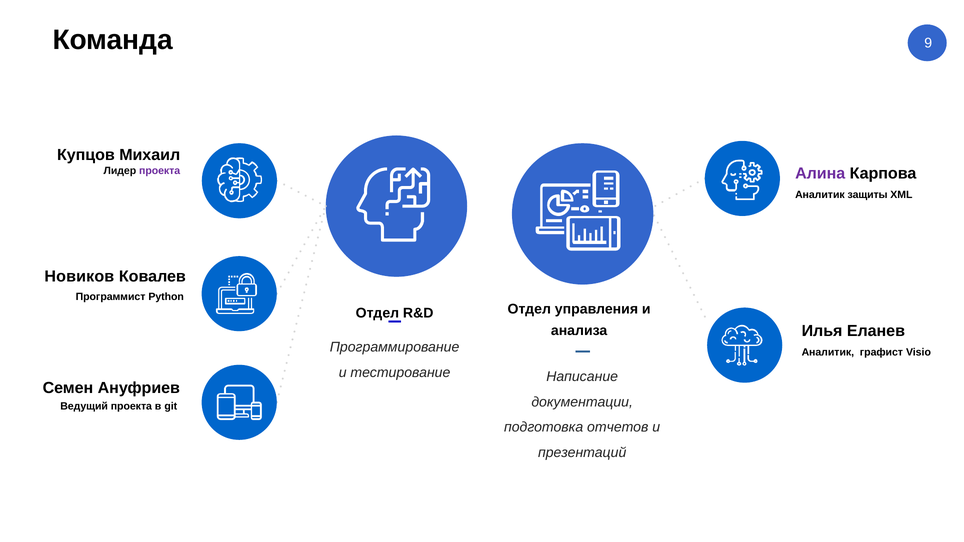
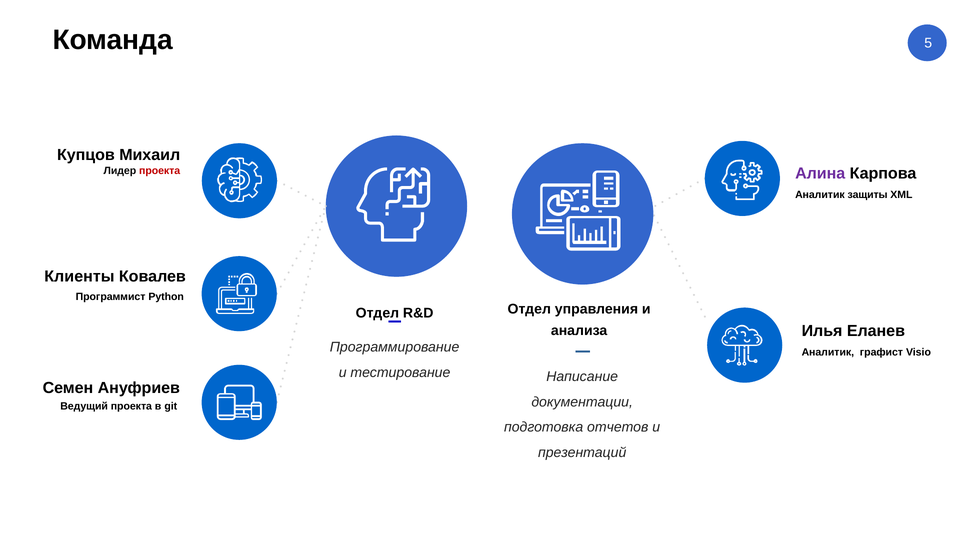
9: 9 -> 5
проекта at (160, 171) colour: purple -> red
Новиков: Новиков -> Клиенты
